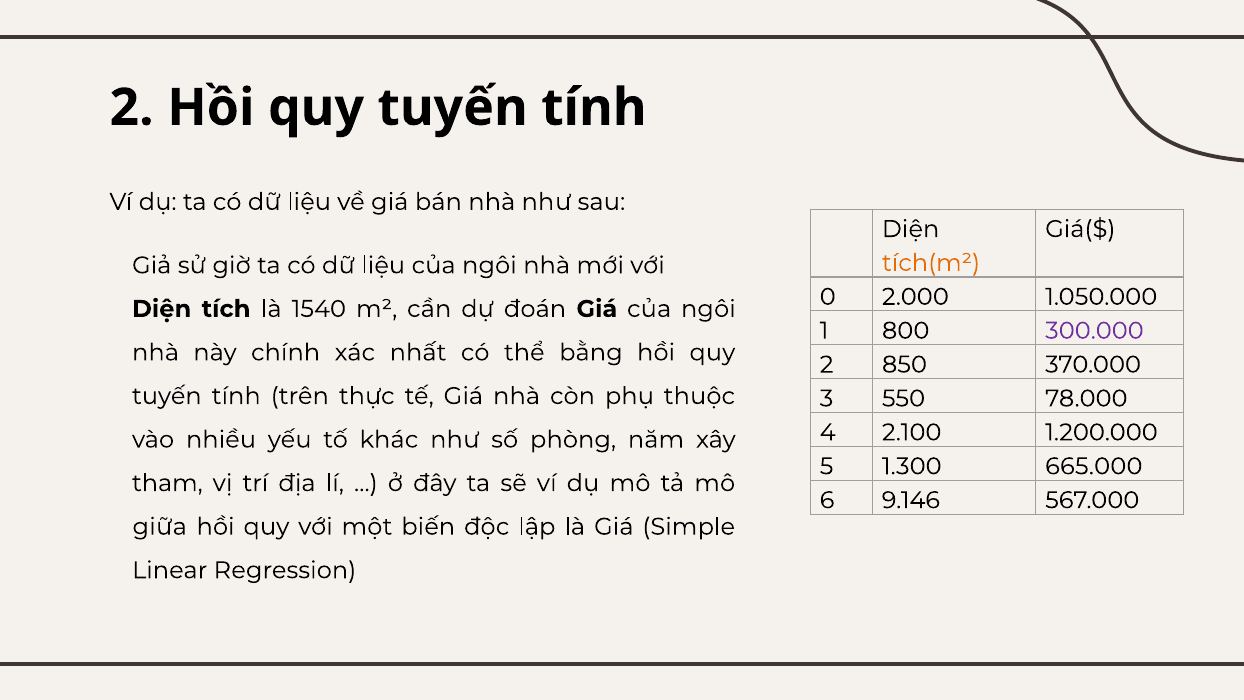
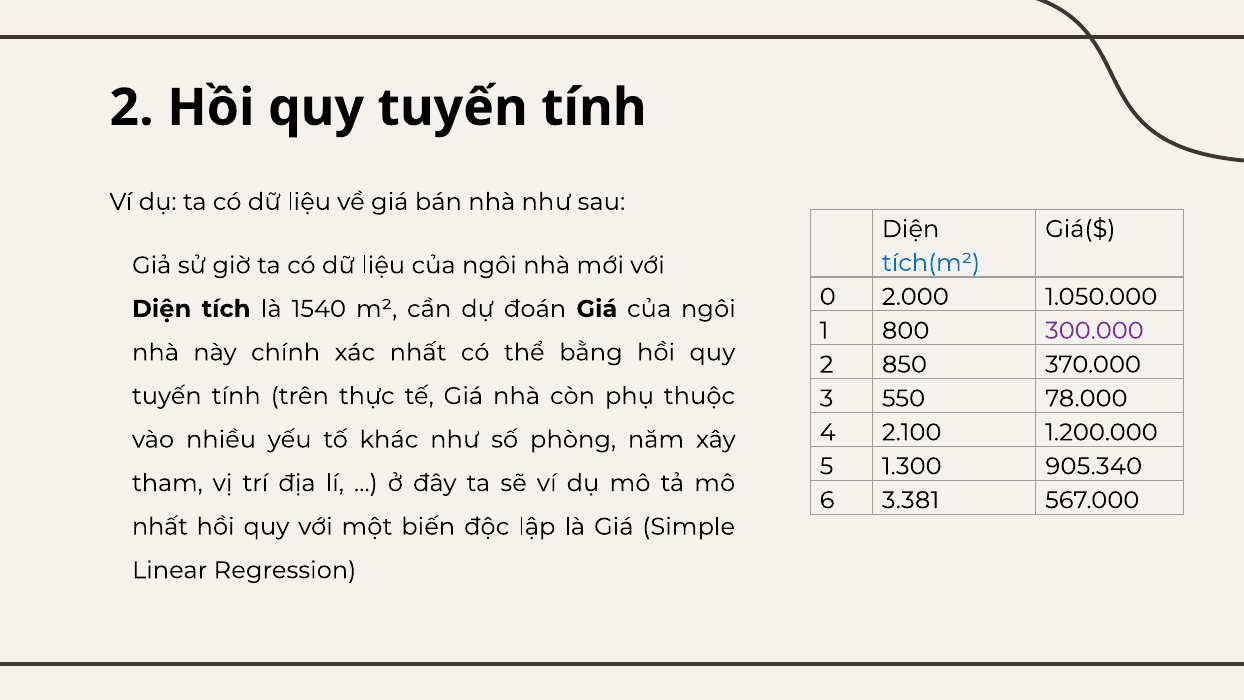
tích(m² colour: orange -> blue
665.000: 665.000 -> 905.340
9.146: 9.146 -> 3.381
giữa at (160, 527): giữa -> nhất
